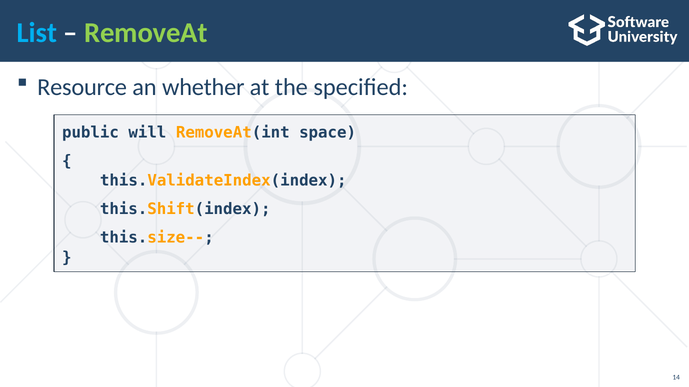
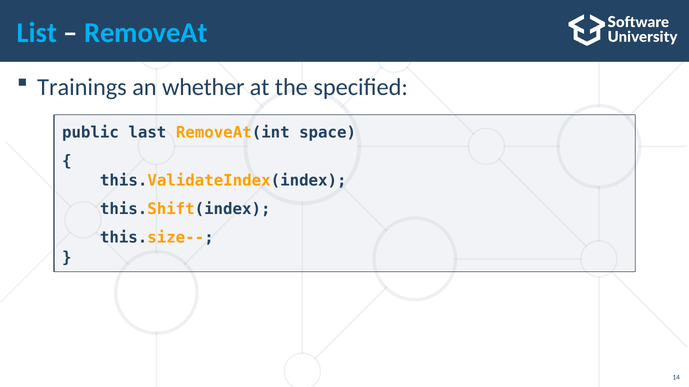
RemoveAt colour: light green -> light blue
Resource: Resource -> Trainings
will: will -> last
